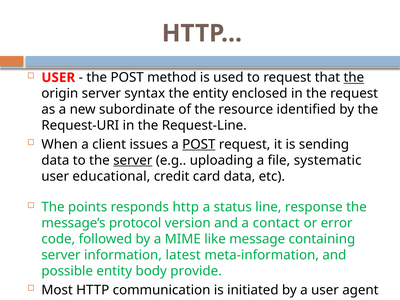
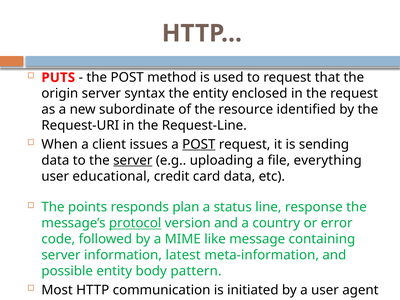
USER at (58, 78): USER -> PUTS
the at (354, 78) underline: present -> none
systematic: systematic -> everything
responds http: http -> plan
protocol underline: none -> present
contact: contact -> country
provide: provide -> pattern
